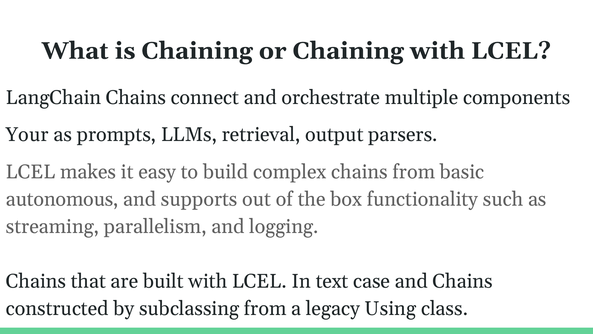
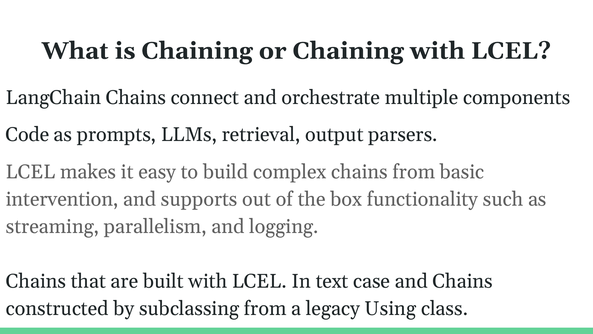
Your: Your -> Code
autonomous: autonomous -> intervention
